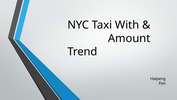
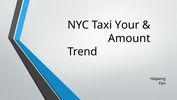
With: With -> Your
